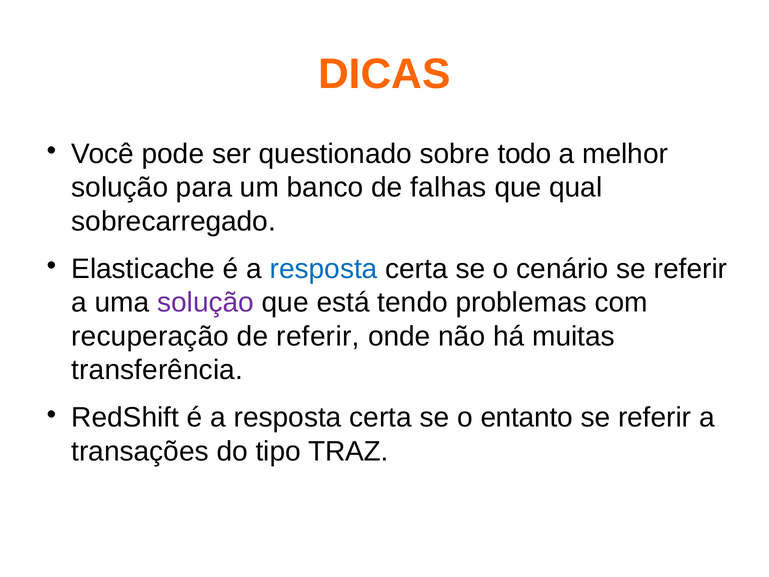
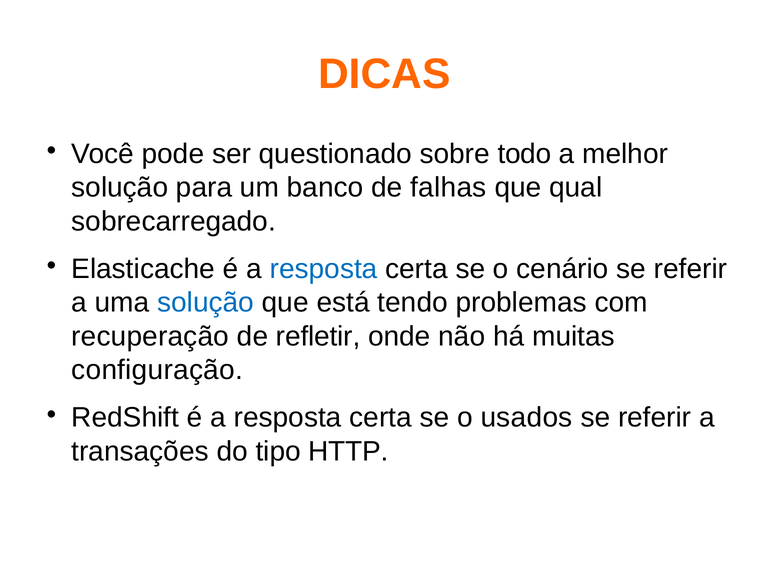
solução at (206, 302) colour: purple -> blue
de referir: referir -> refletir
transferência: transferência -> configuração
entanto: entanto -> usados
TRAZ: TRAZ -> HTTP
